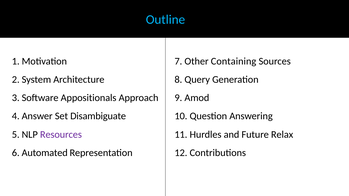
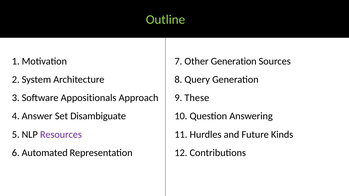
Outline colour: light blue -> light green
Other Containing: Containing -> Generation
Amod: Amod -> These
Relax: Relax -> Kinds
